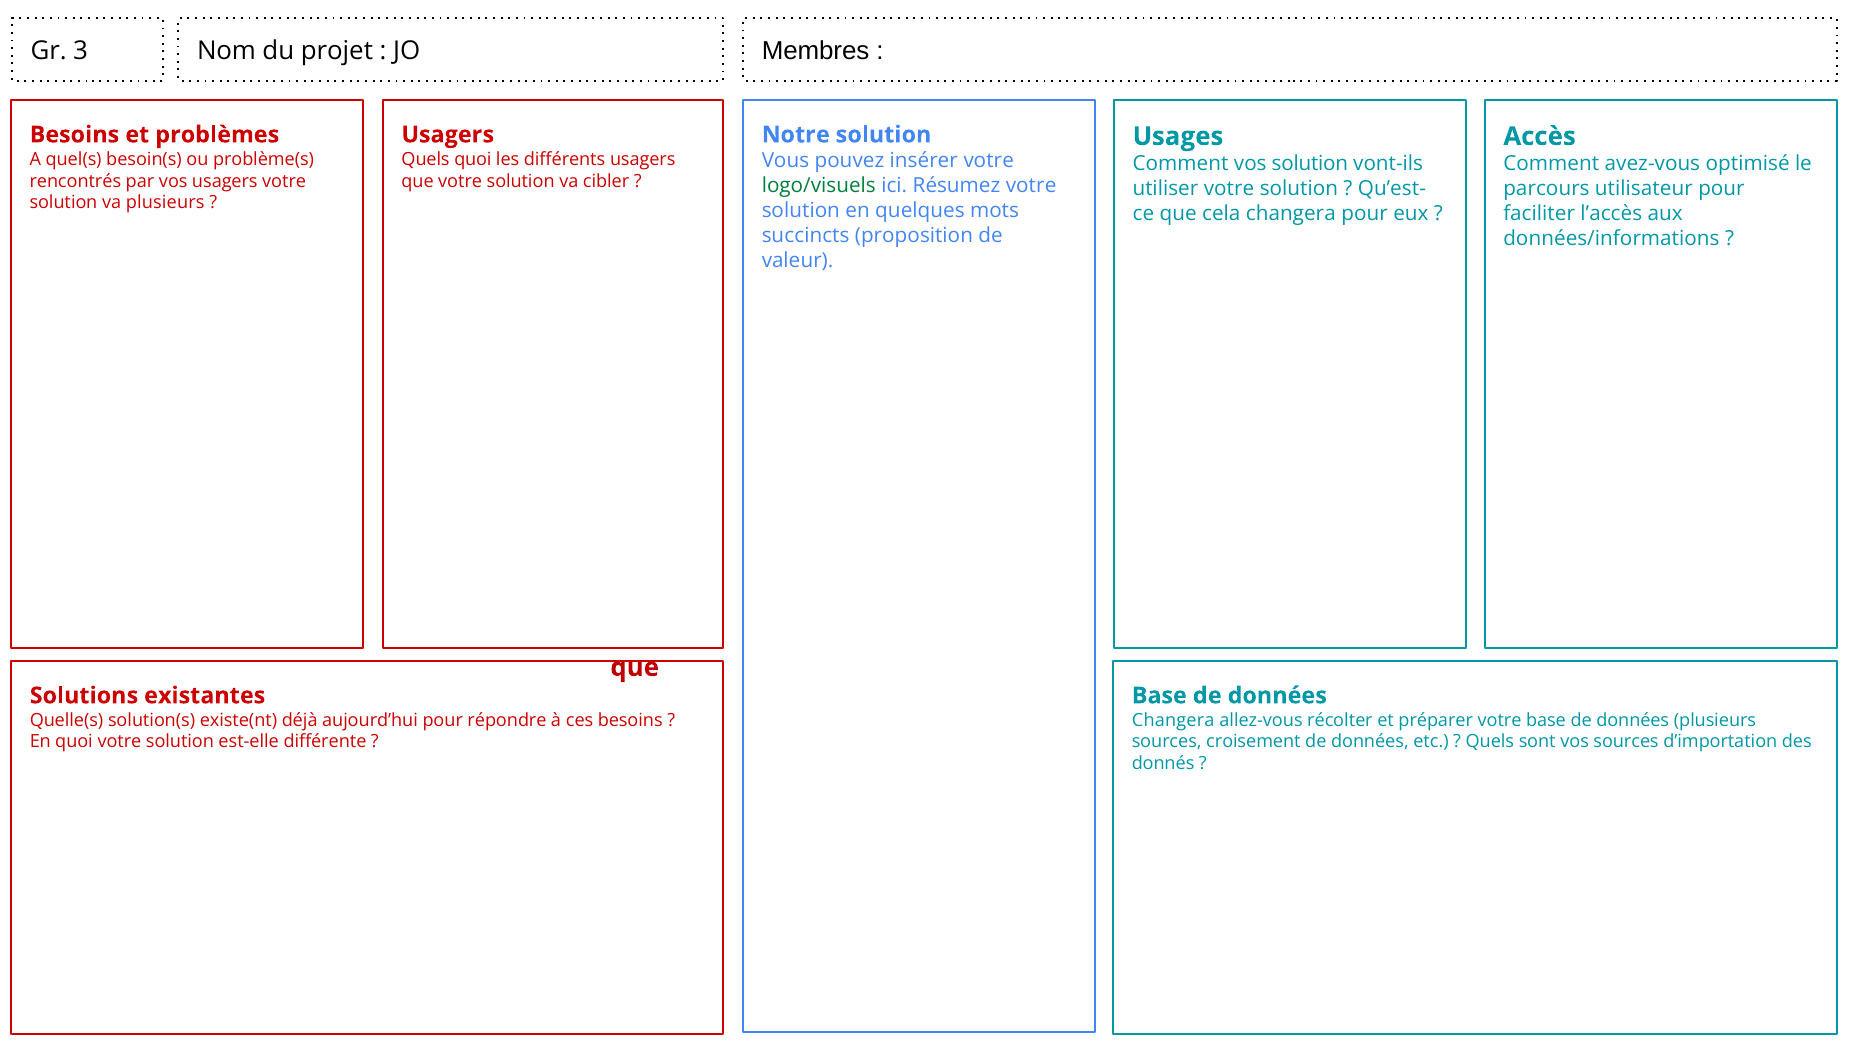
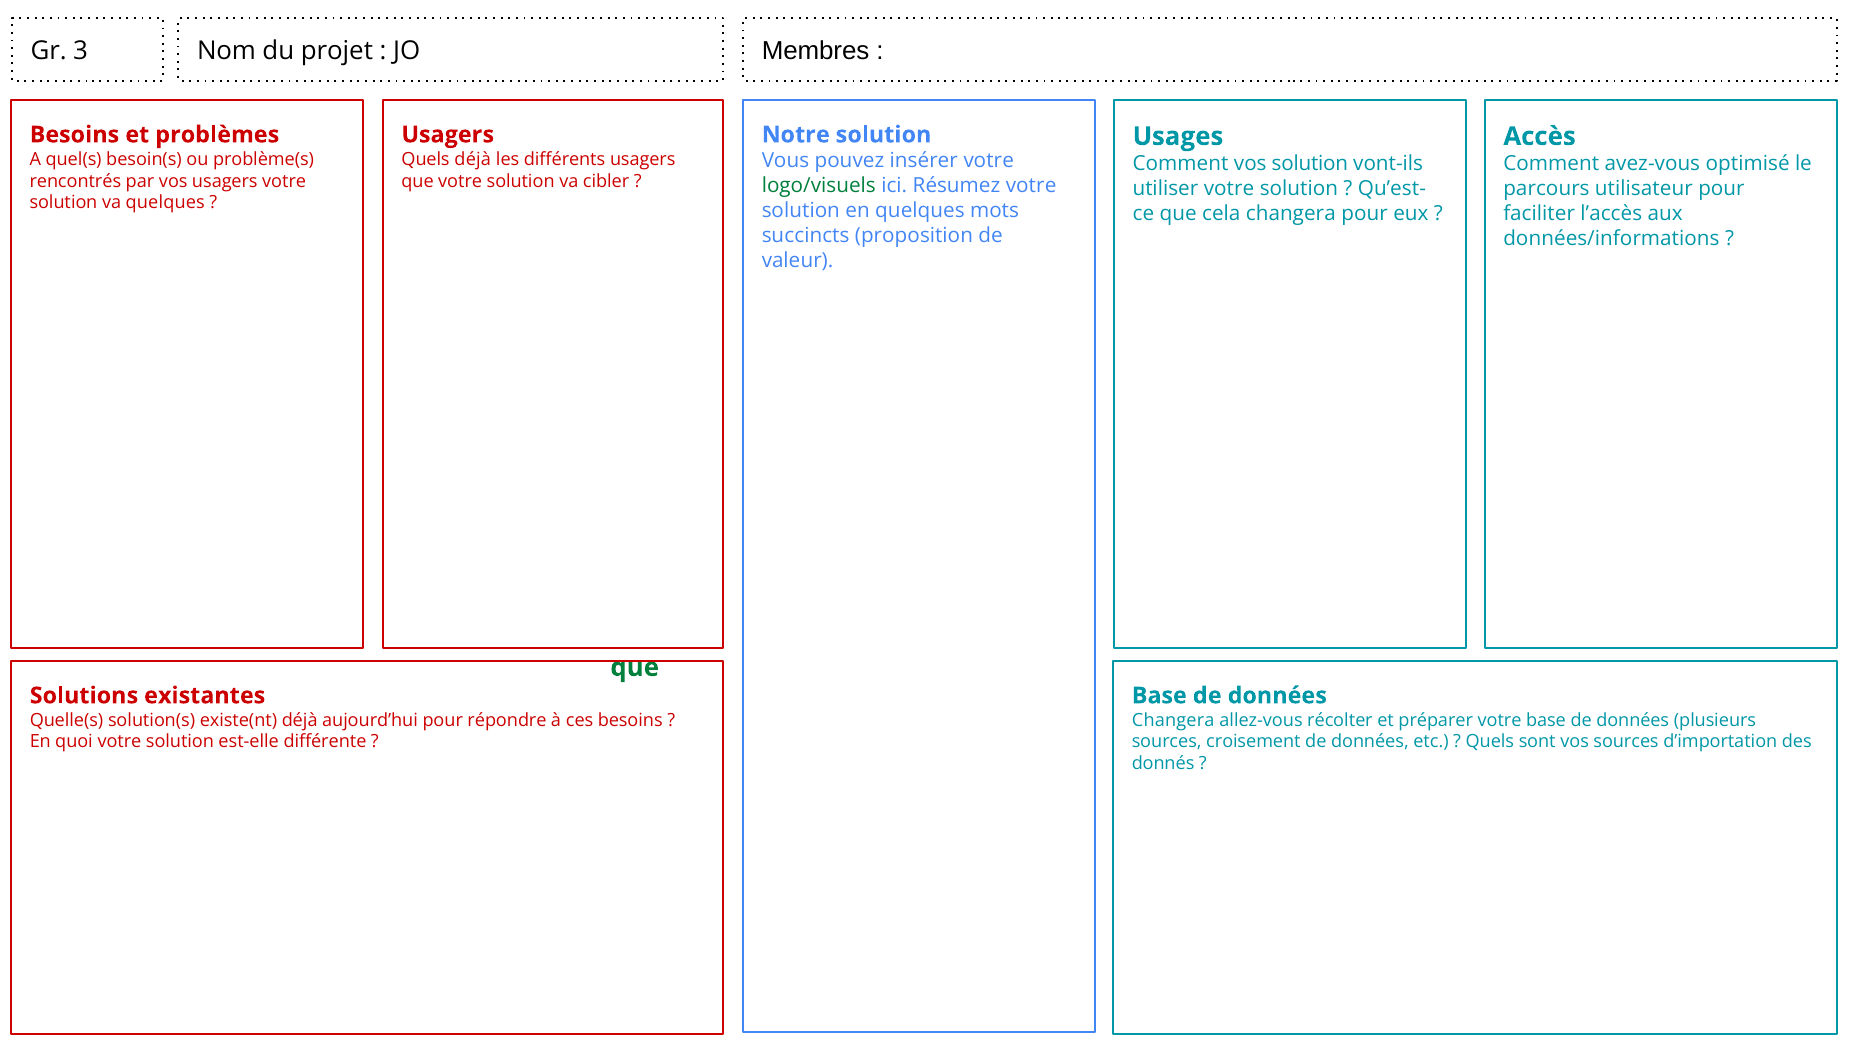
Quels quoi: quoi -> déjà
va plusieurs: plusieurs -> quelques
que at (635, 667) colour: red -> green
